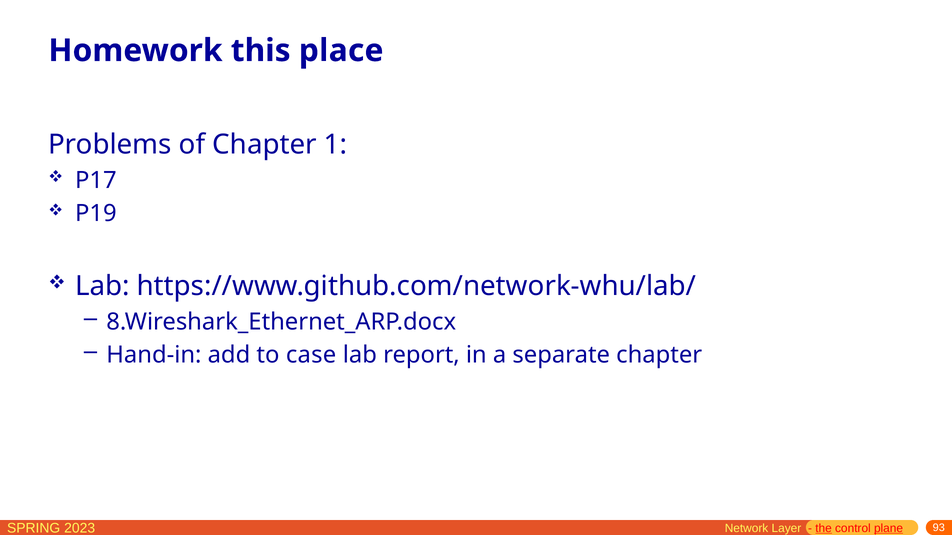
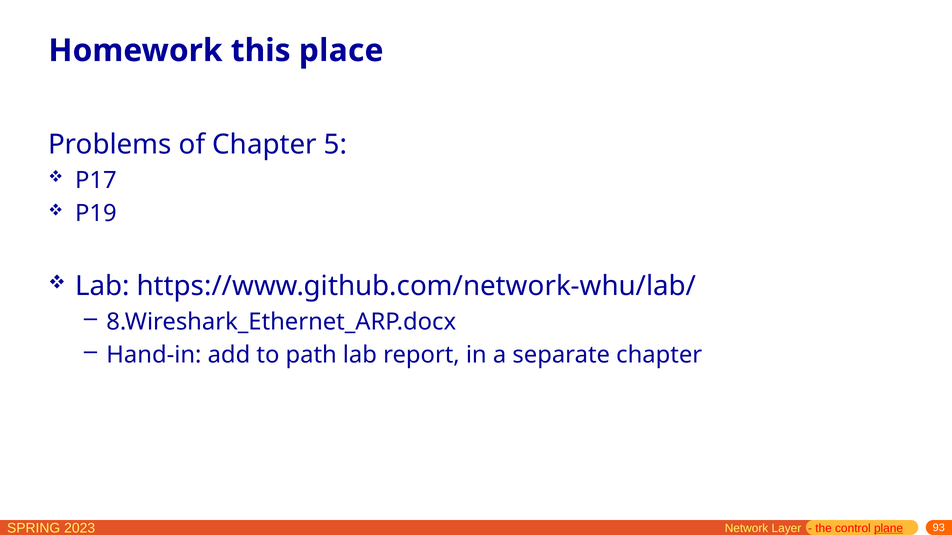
1: 1 -> 5
case: case -> path
the underline: present -> none
